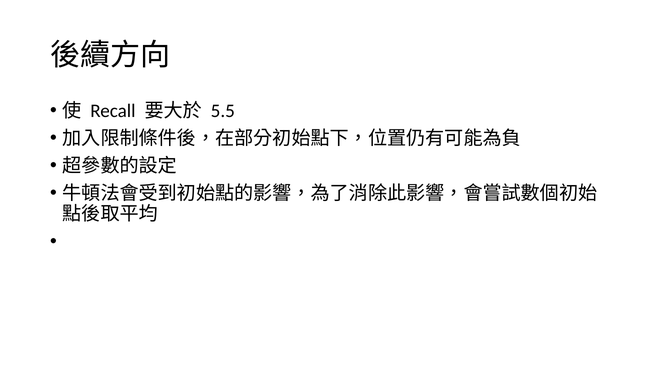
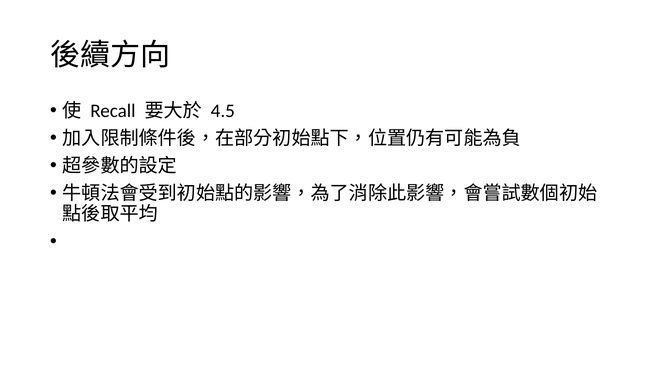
5.5: 5.5 -> 4.5
